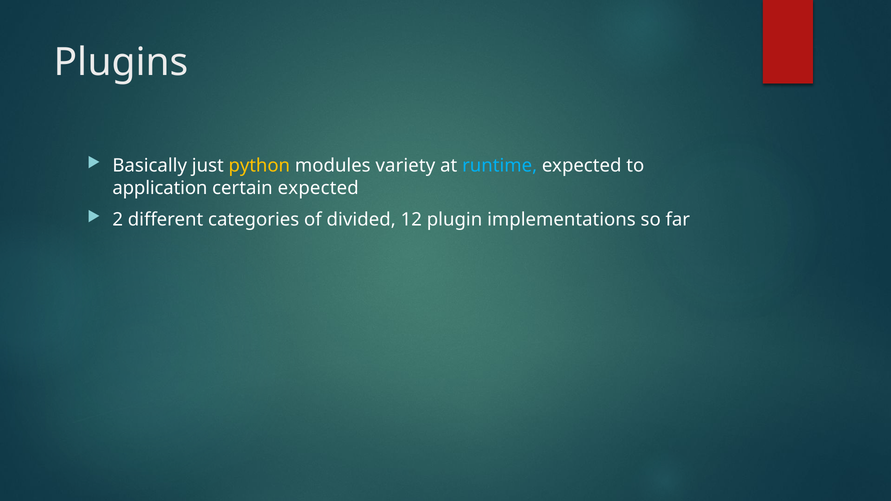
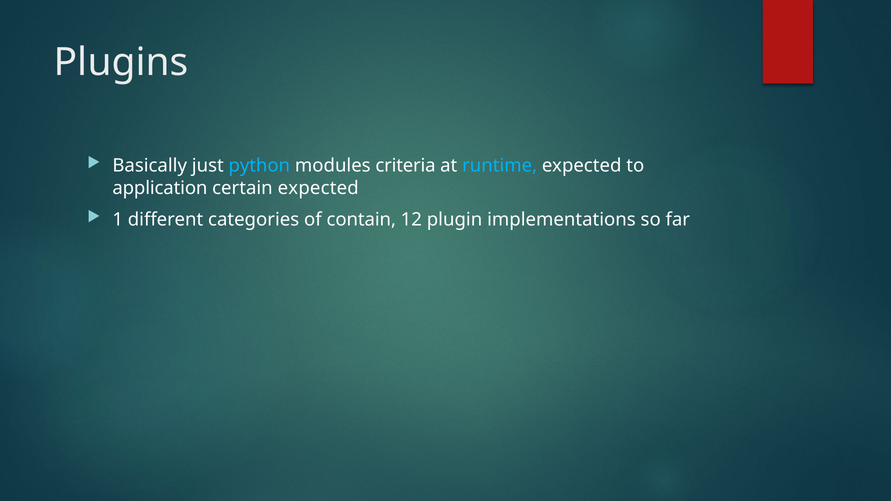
python colour: yellow -> light blue
variety: variety -> criteria
2: 2 -> 1
divided: divided -> contain
